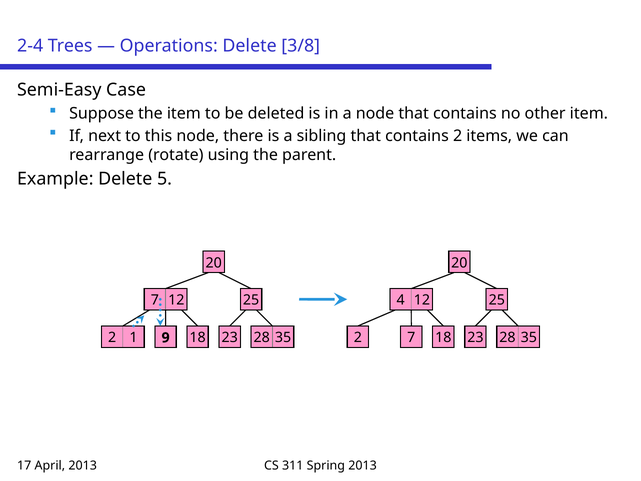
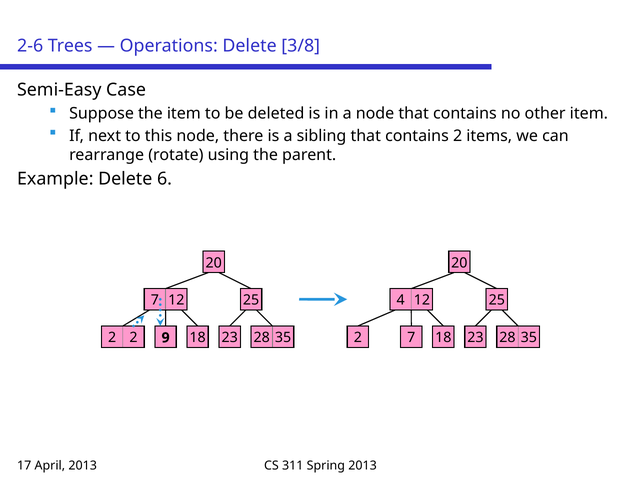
2-4: 2-4 -> 2-6
5: 5 -> 6
2 1: 1 -> 2
